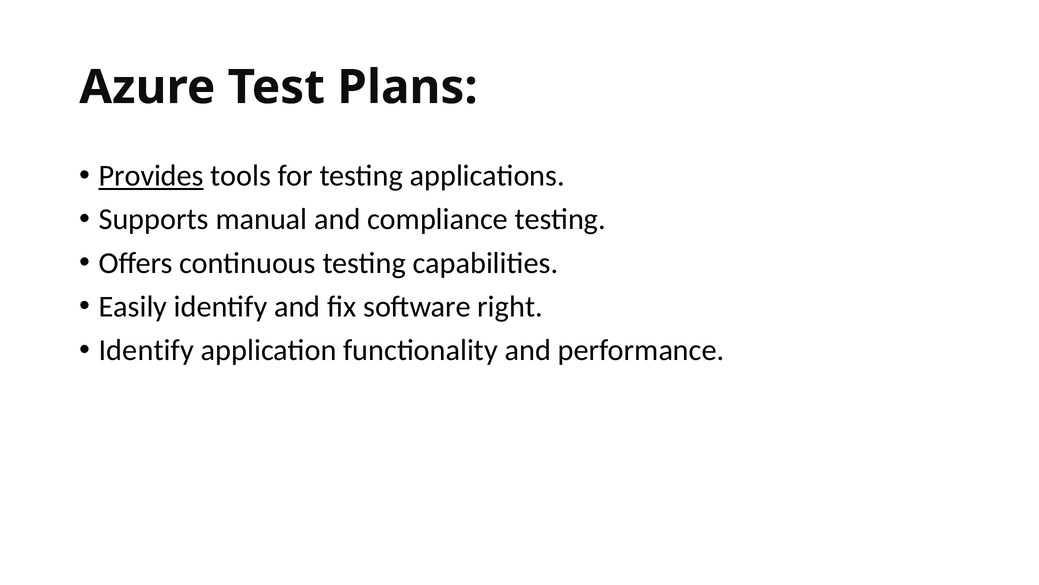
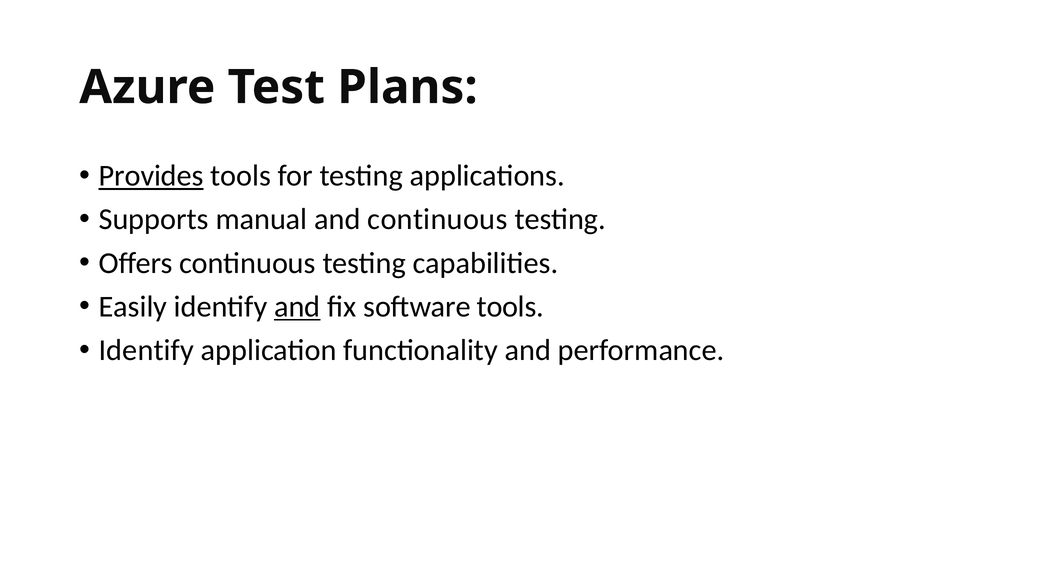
and compliance: compliance -> continuous
and at (297, 306) underline: none -> present
software right: right -> tools
